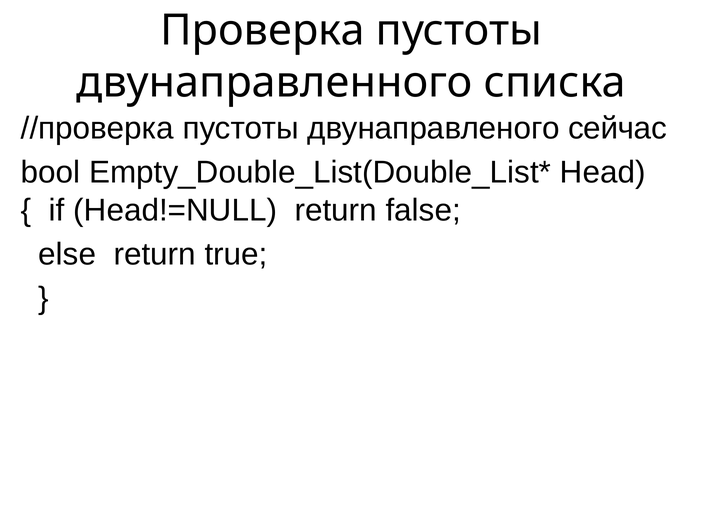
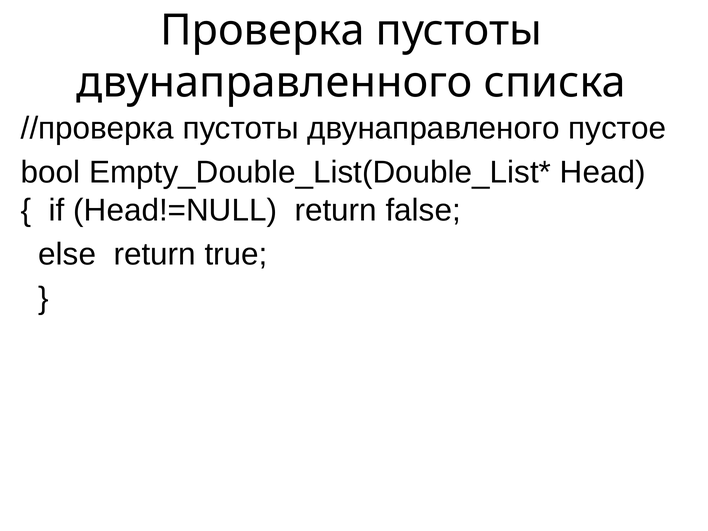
сейчас: сейчас -> пустое
